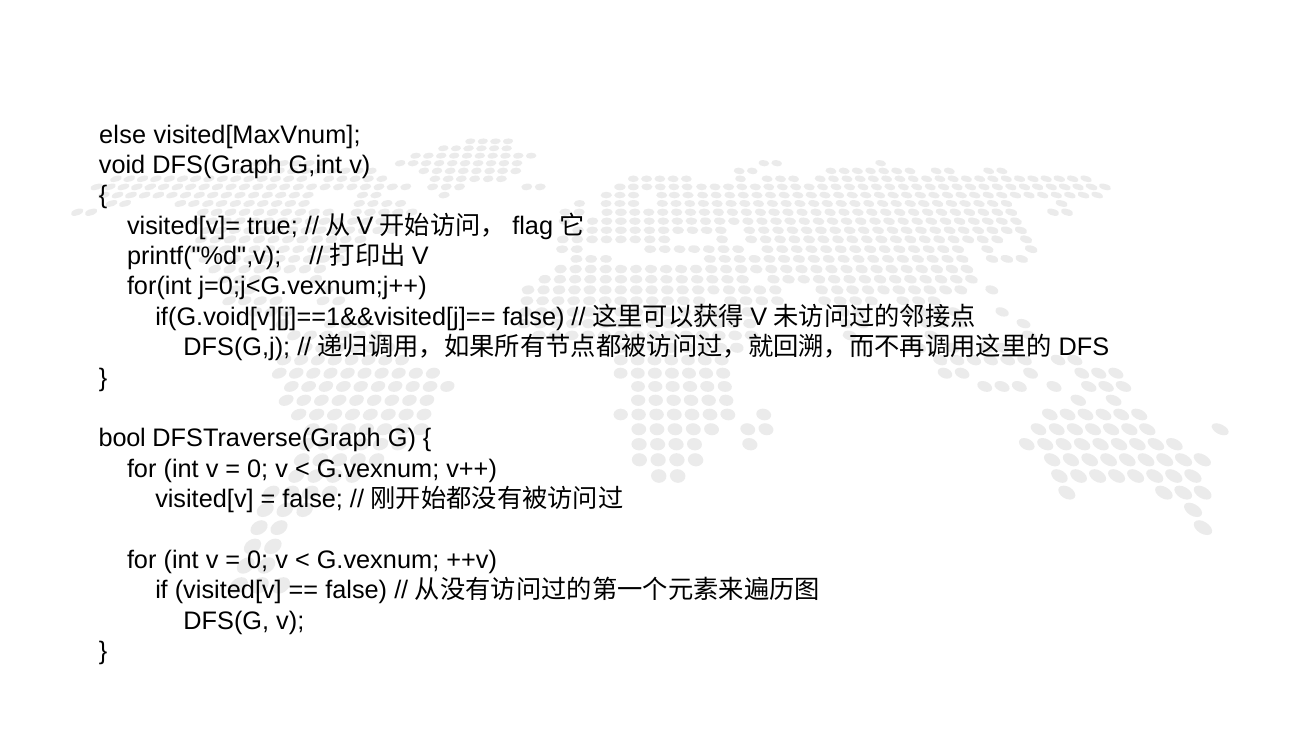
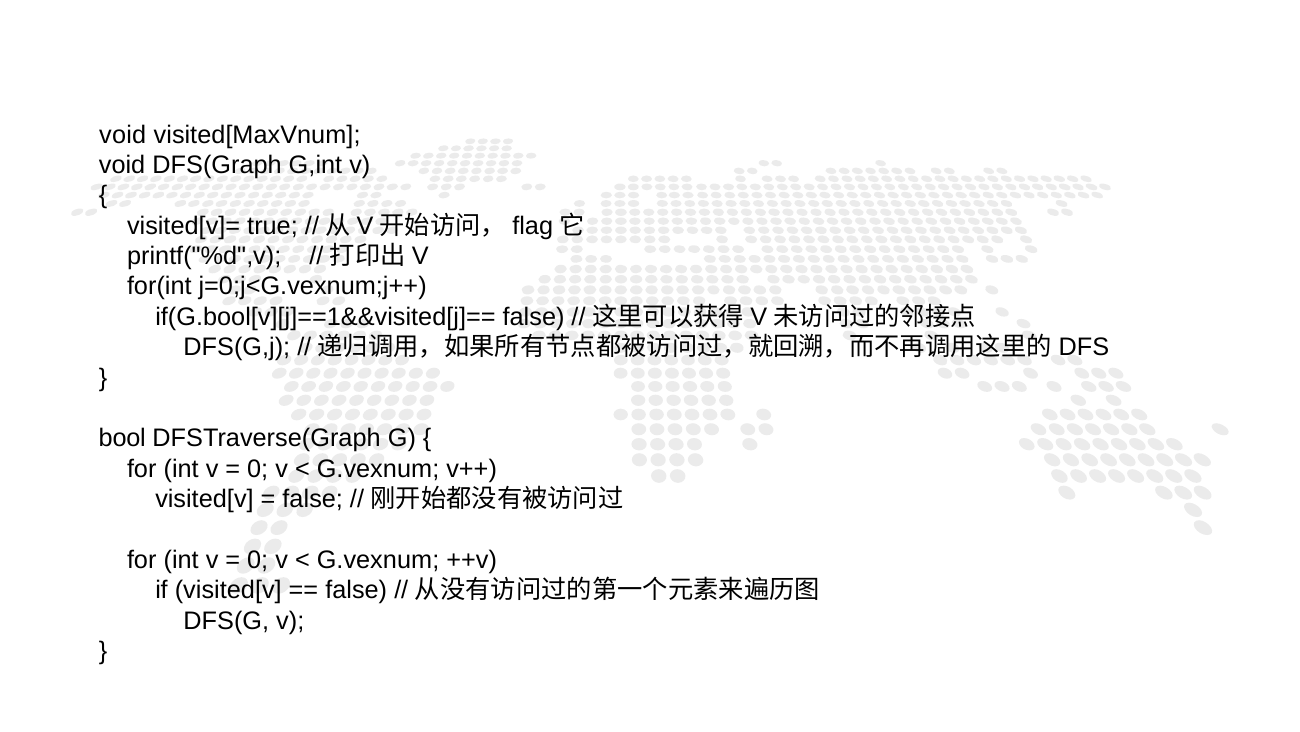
else at (123, 135): else -> void
if(G.void[v][j]==1&&visited[j]==: if(G.void[v][j]==1&&visited[j]== -> if(G.bool[v][j]==1&&visited[j]==
